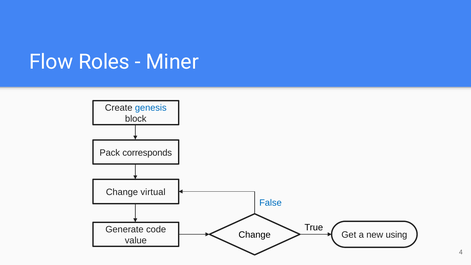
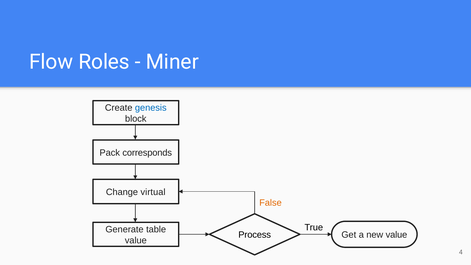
False colour: blue -> orange
code: code -> table
Change at (255, 235): Change -> Process
new using: using -> value
